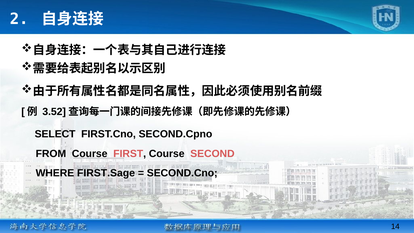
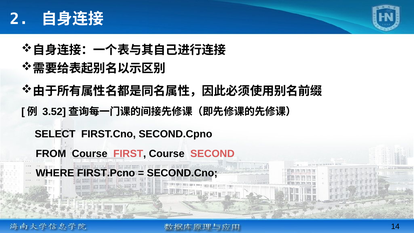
FIRST.Sage: FIRST.Sage -> FIRST.Pcno
